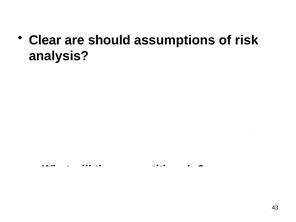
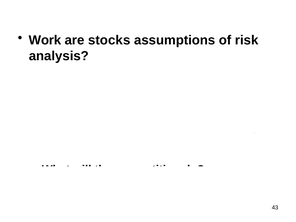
Clear: Clear -> Work
should: should -> stocks
